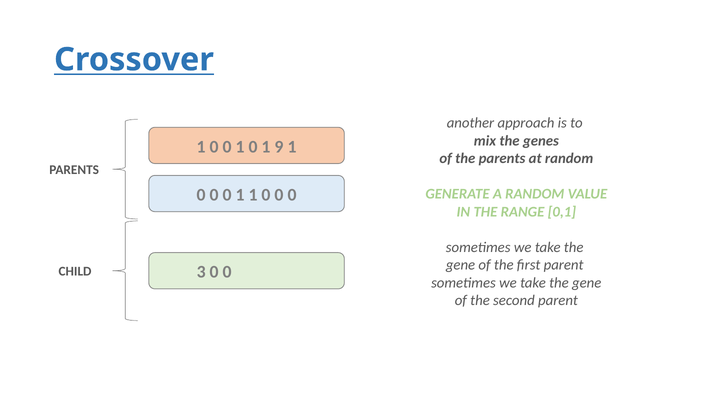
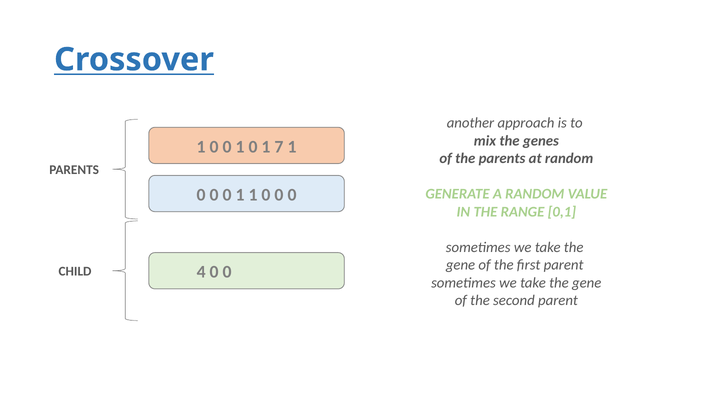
9: 9 -> 7
3: 3 -> 4
